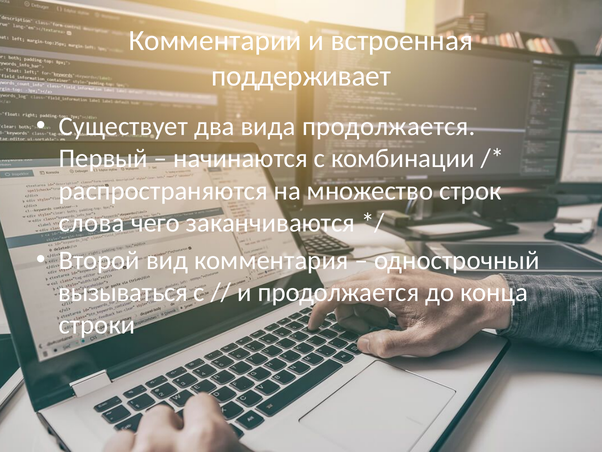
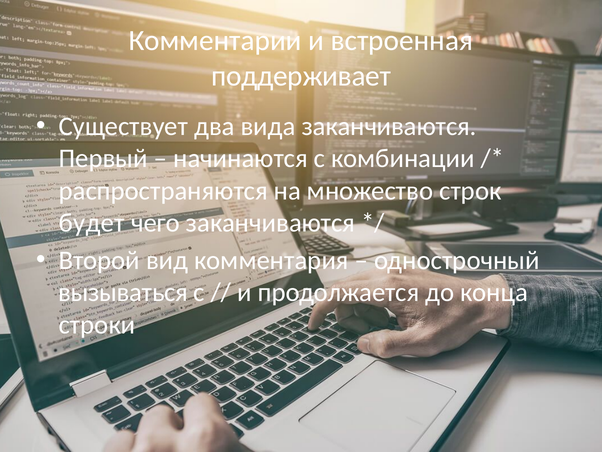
вида продолжается: продолжается -> заканчиваются
слова: слова -> будет
